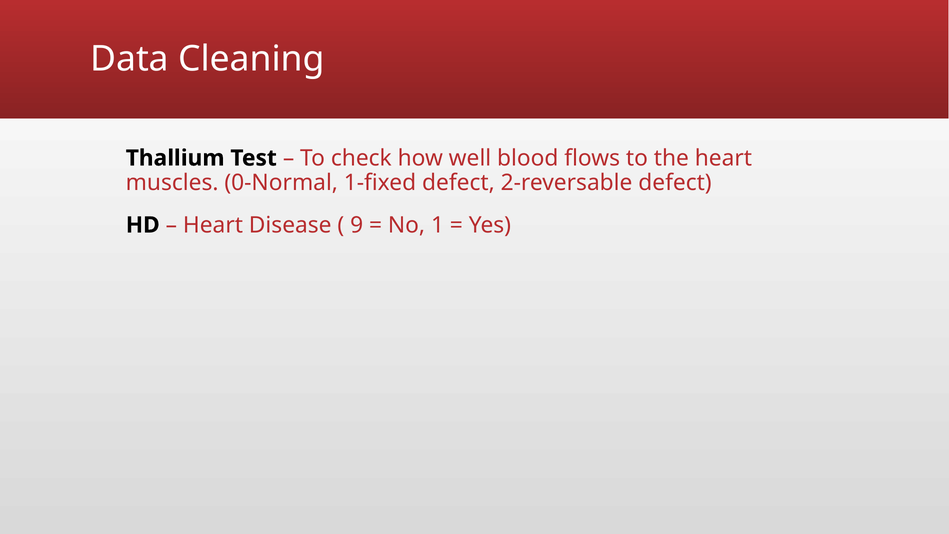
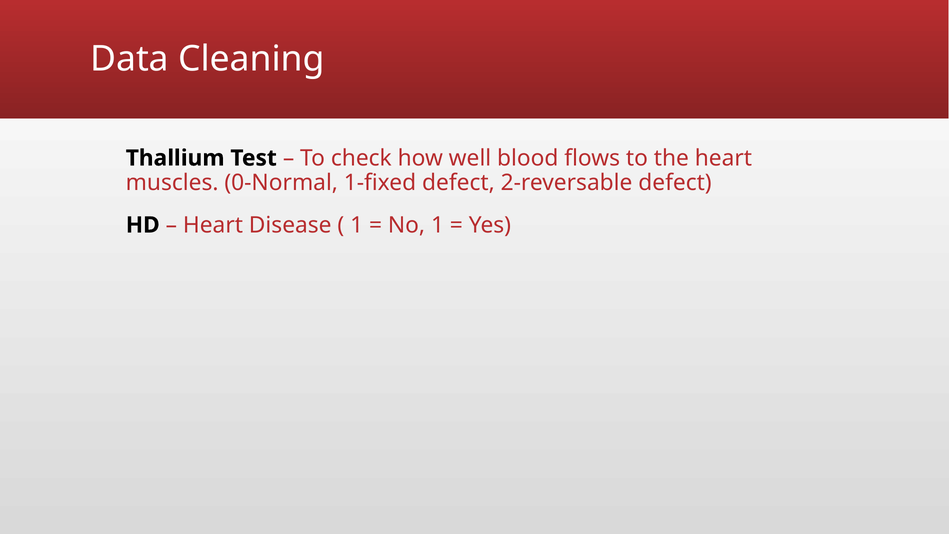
9 at (357, 225): 9 -> 1
